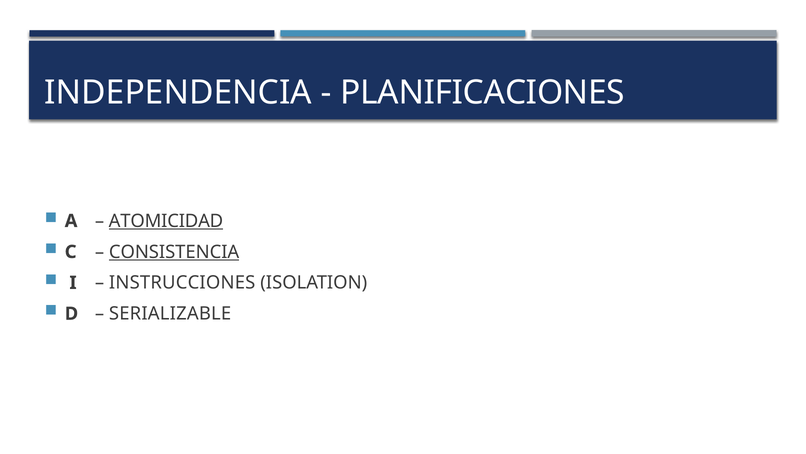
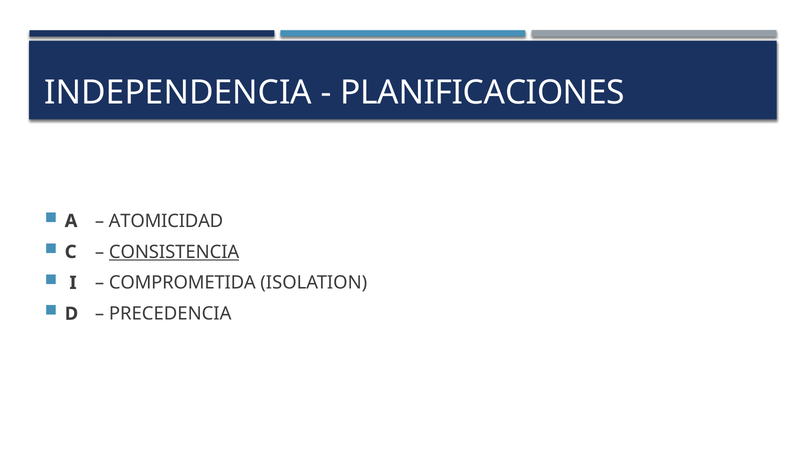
ATOMICIDAD underline: present -> none
INSTRUCCIONES: INSTRUCCIONES -> COMPROMETIDA
SERIALIZABLE: SERIALIZABLE -> PRECEDENCIA
